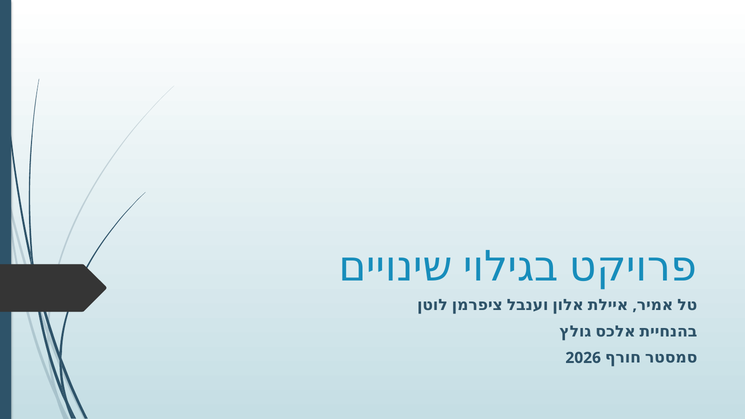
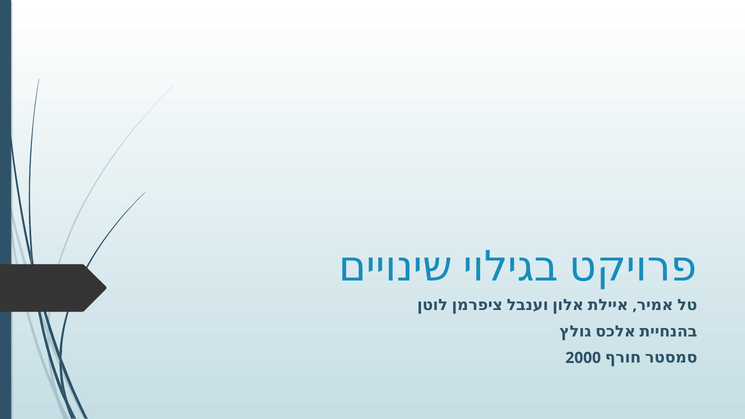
2026: 2026 -> 2000
